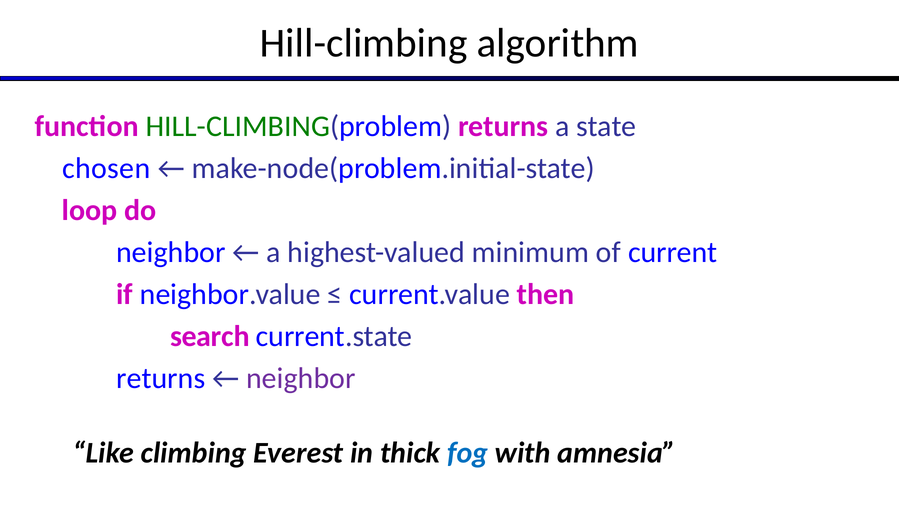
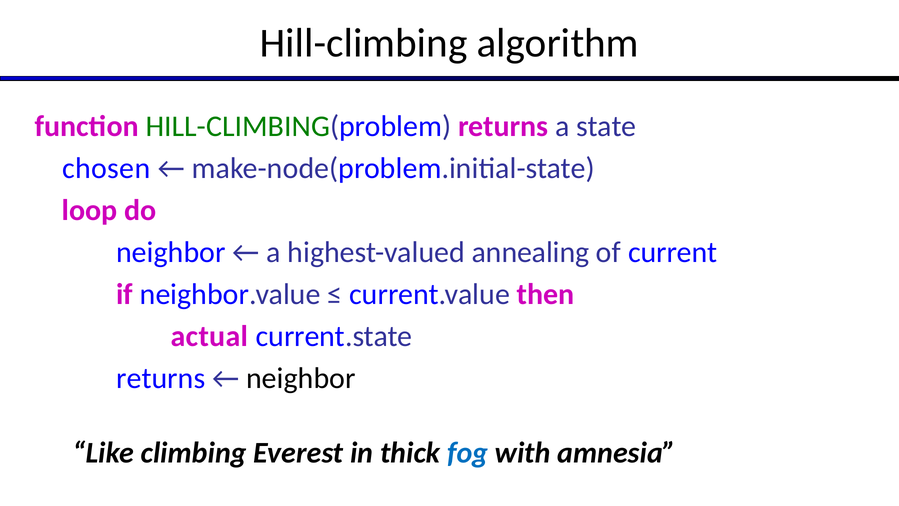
minimum: minimum -> annealing
search: search -> actual
neighbor at (301, 378) colour: purple -> black
